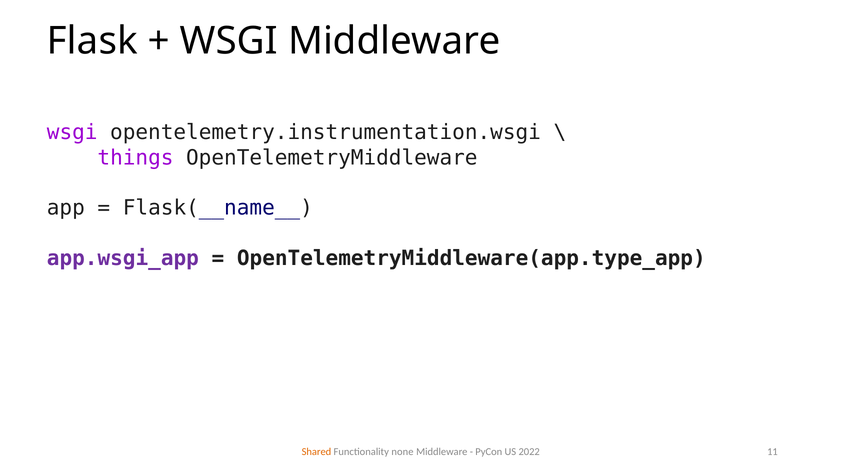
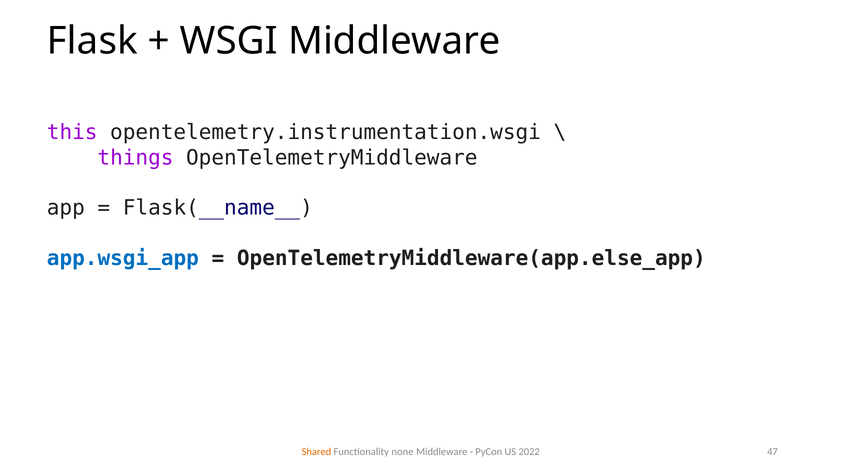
wsgi at (72, 133): wsgi -> this
app.wsgi_app colour: purple -> blue
OpenTelemetryMiddleware(app.type_app: OpenTelemetryMiddleware(app.type_app -> OpenTelemetryMiddleware(app.else_app
11: 11 -> 47
